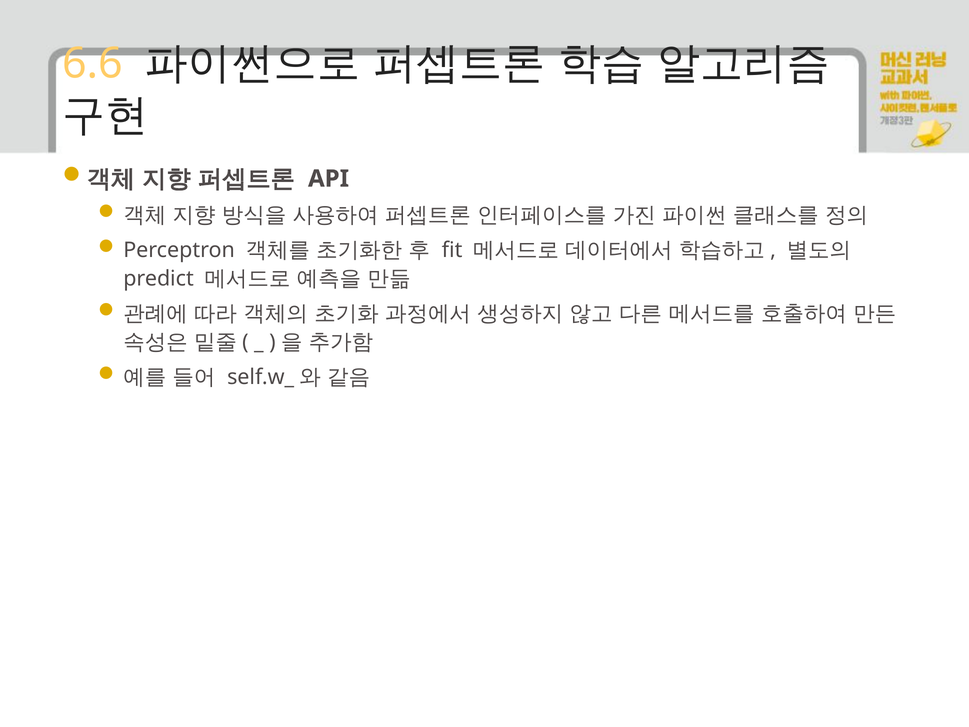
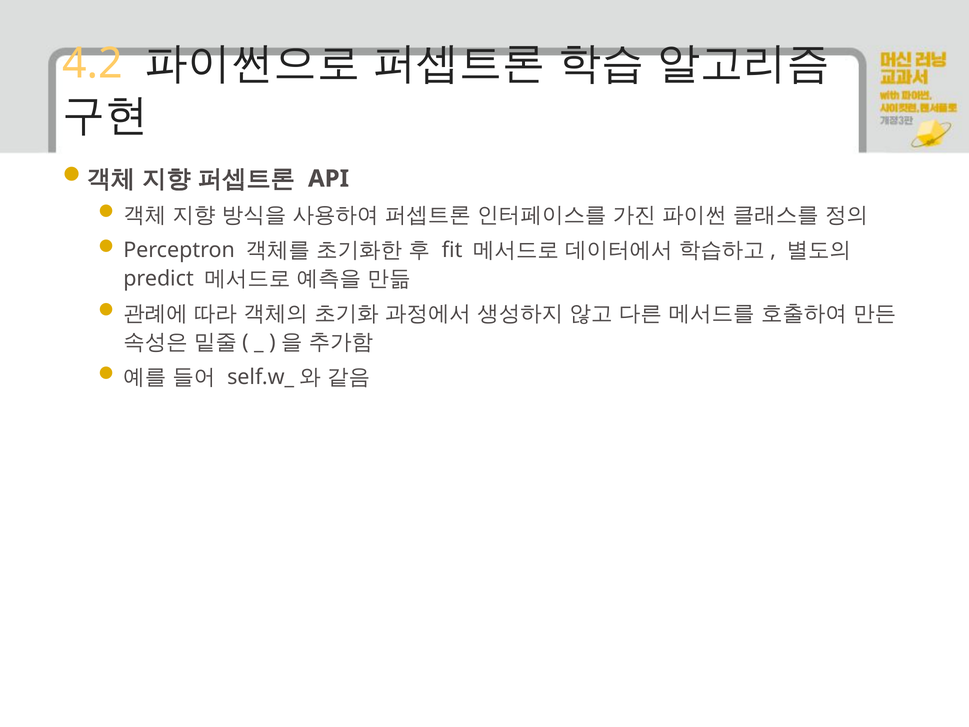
6.6: 6.6 -> 4.2
